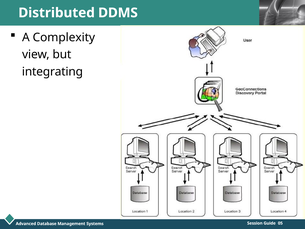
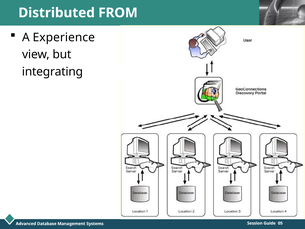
DDMS: DDMS -> FROM
Complexity: Complexity -> Experience
